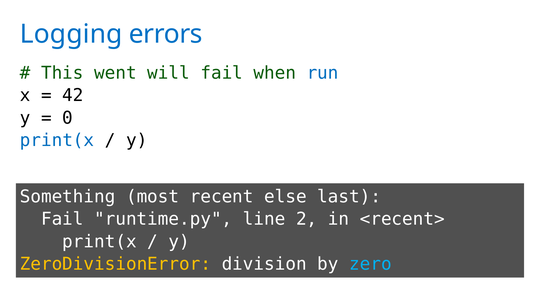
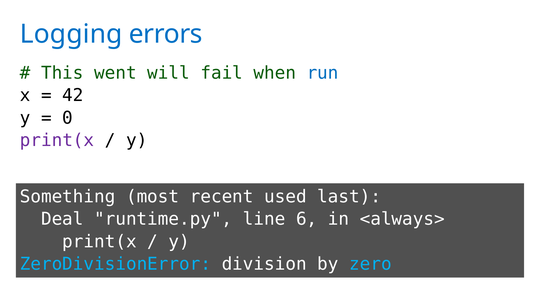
print(x at (57, 140) colour: blue -> purple
else: else -> used
Fail at (62, 219): Fail -> Deal
2: 2 -> 6
<recent>: <recent> -> <always>
ZeroDivisionError colour: yellow -> light blue
